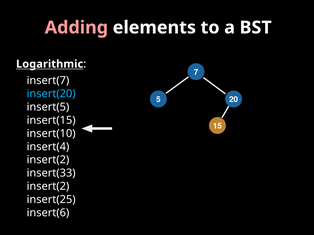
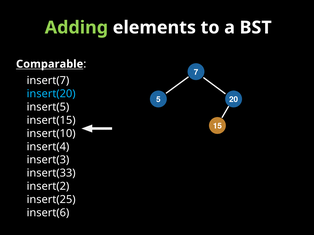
Adding colour: pink -> light green
Logarithmic: Logarithmic -> Comparable
insert(2 at (48, 160): insert(2 -> insert(3
